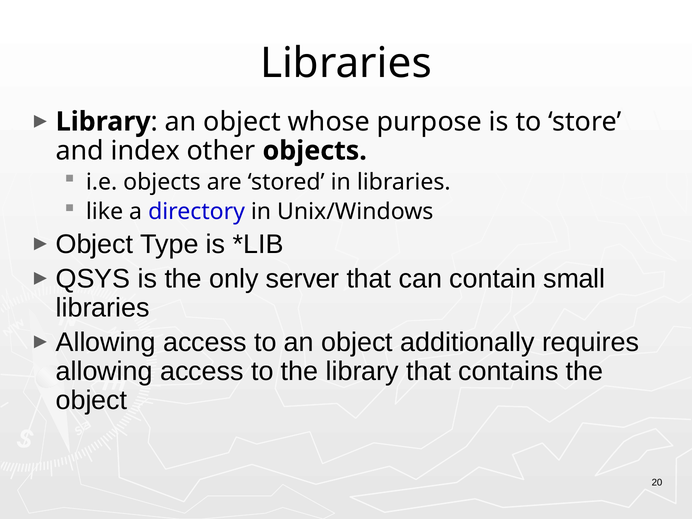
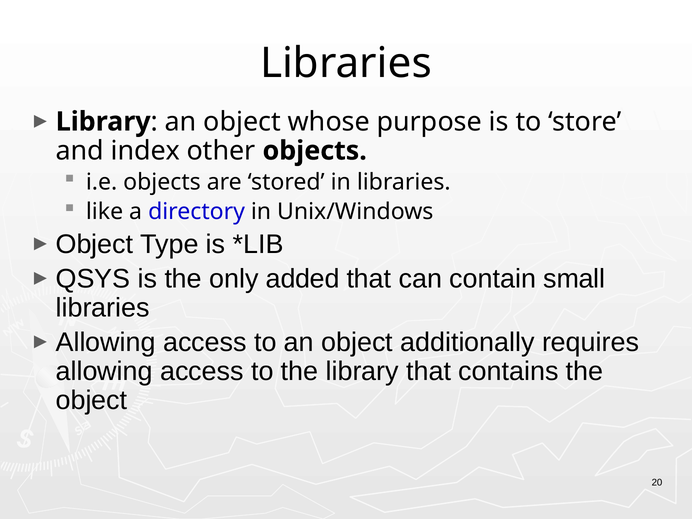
server: server -> added
